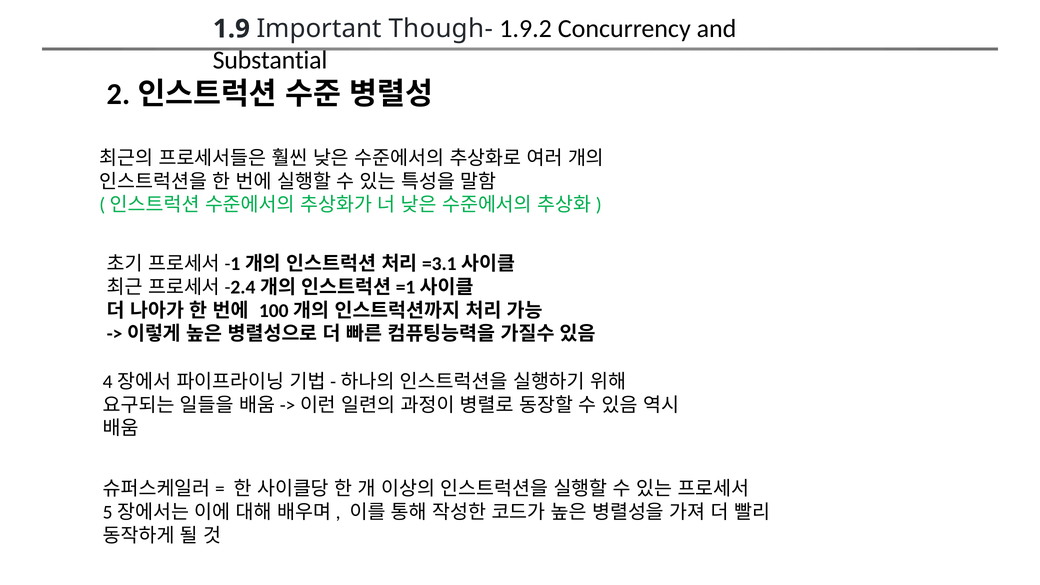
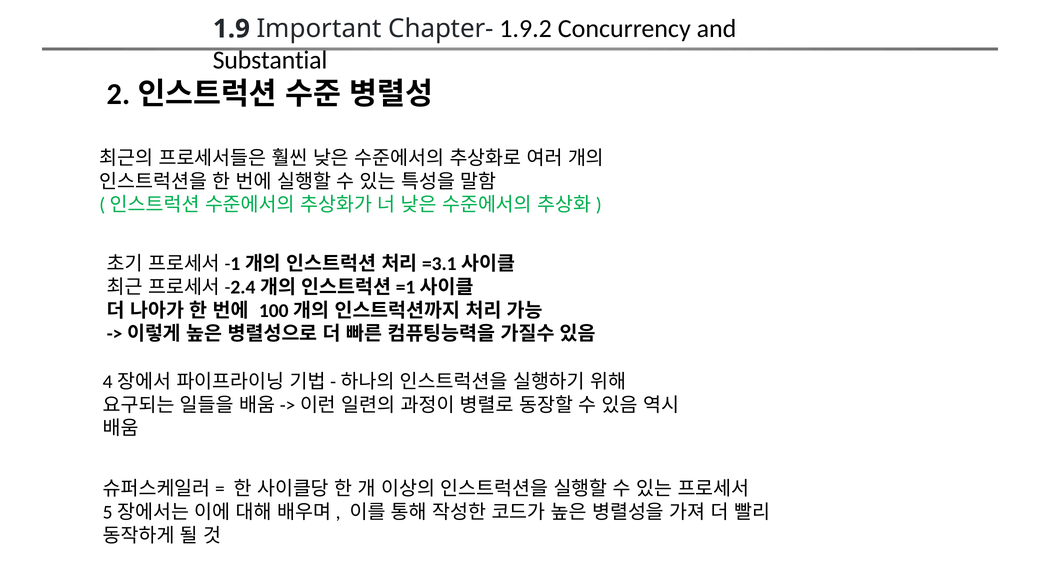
Though-: Though- -> Chapter-
